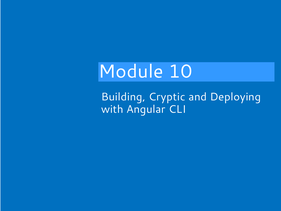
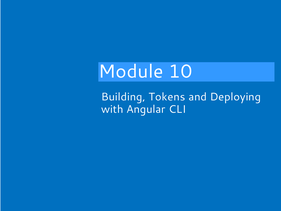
Cryptic: Cryptic -> Tokens
